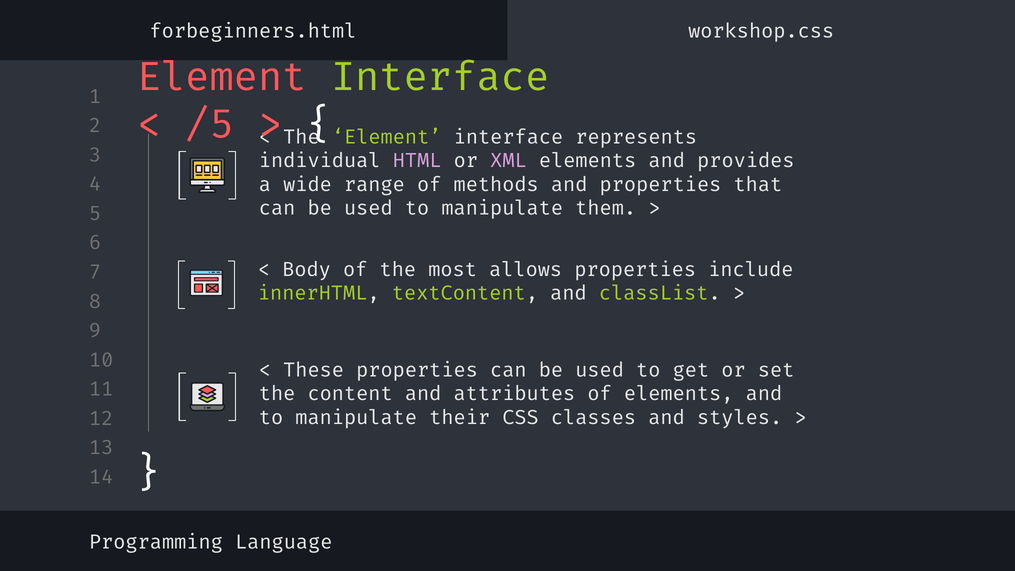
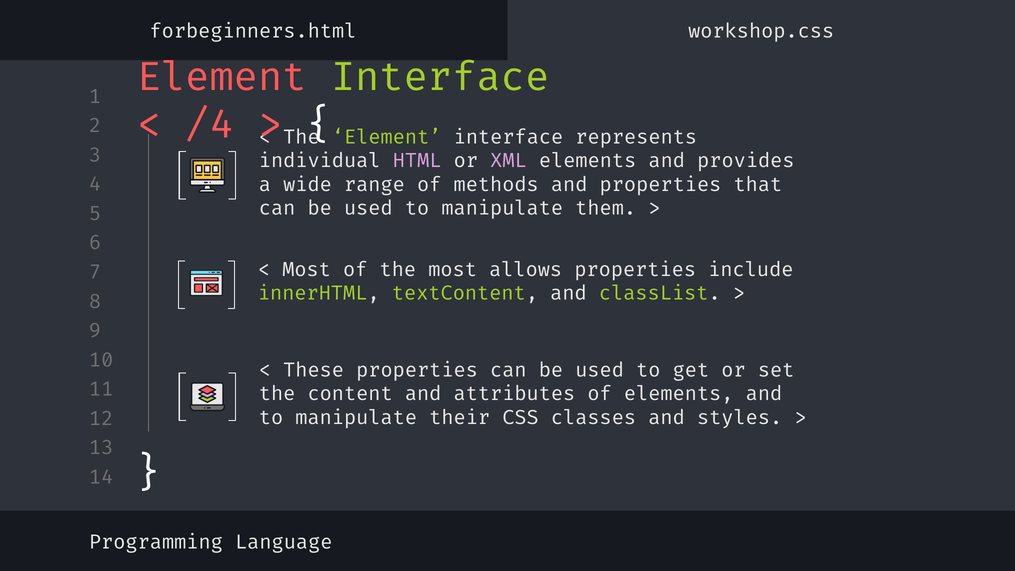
/5: /5 -> /4
Body at (307, 270): Body -> Most
